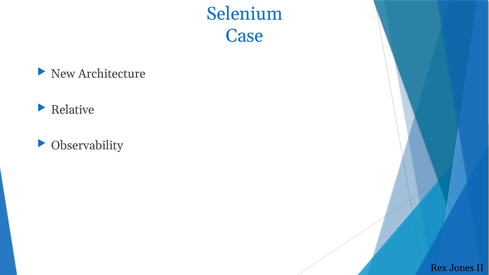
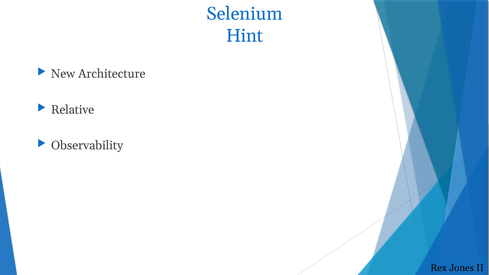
Case: Case -> Hint
